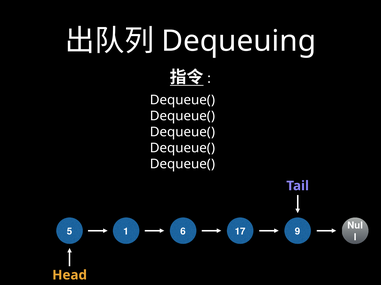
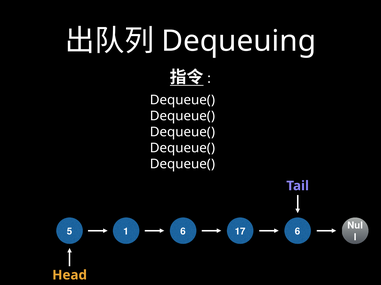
9 at (298, 232): 9 -> 6
